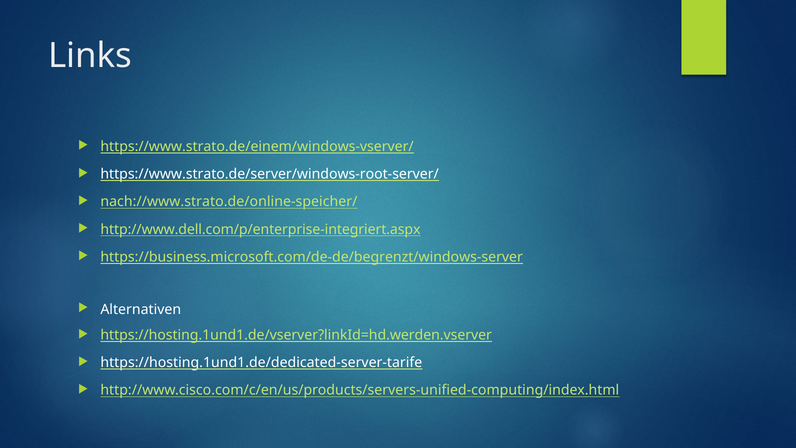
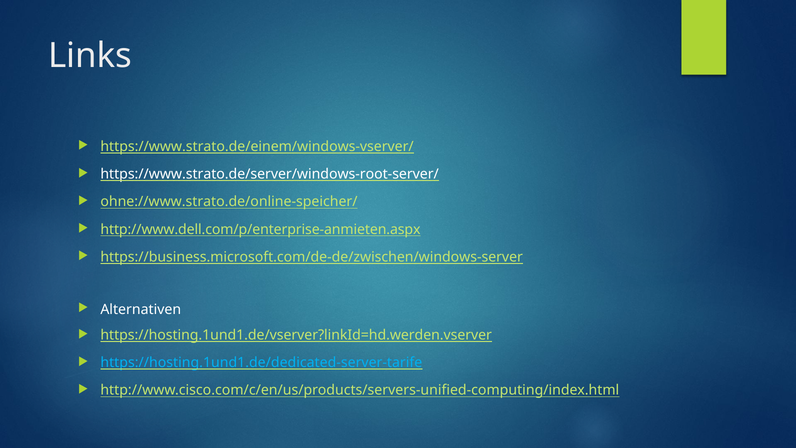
nach://www.strato.de/online-speicher/: nach://www.strato.de/online-speicher/ -> ohne://www.strato.de/online-speicher/
http://www.dell.com/p/enterprise-integriert.aspx: http://www.dell.com/p/enterprise-integriert.aspx -> http://www.dell.com/p/enterprise-anmieten.aspx
https://business.microsoft.com/de-de/begrenzt/windows-server: https://business.microsoft.com/de-de/begrenzt/windows-server -> https://business.microsoft.com/de-de/zwischen/windows-server
https://hosting.1und1.de/dedicated-server-tarife colour: white -> light blue
